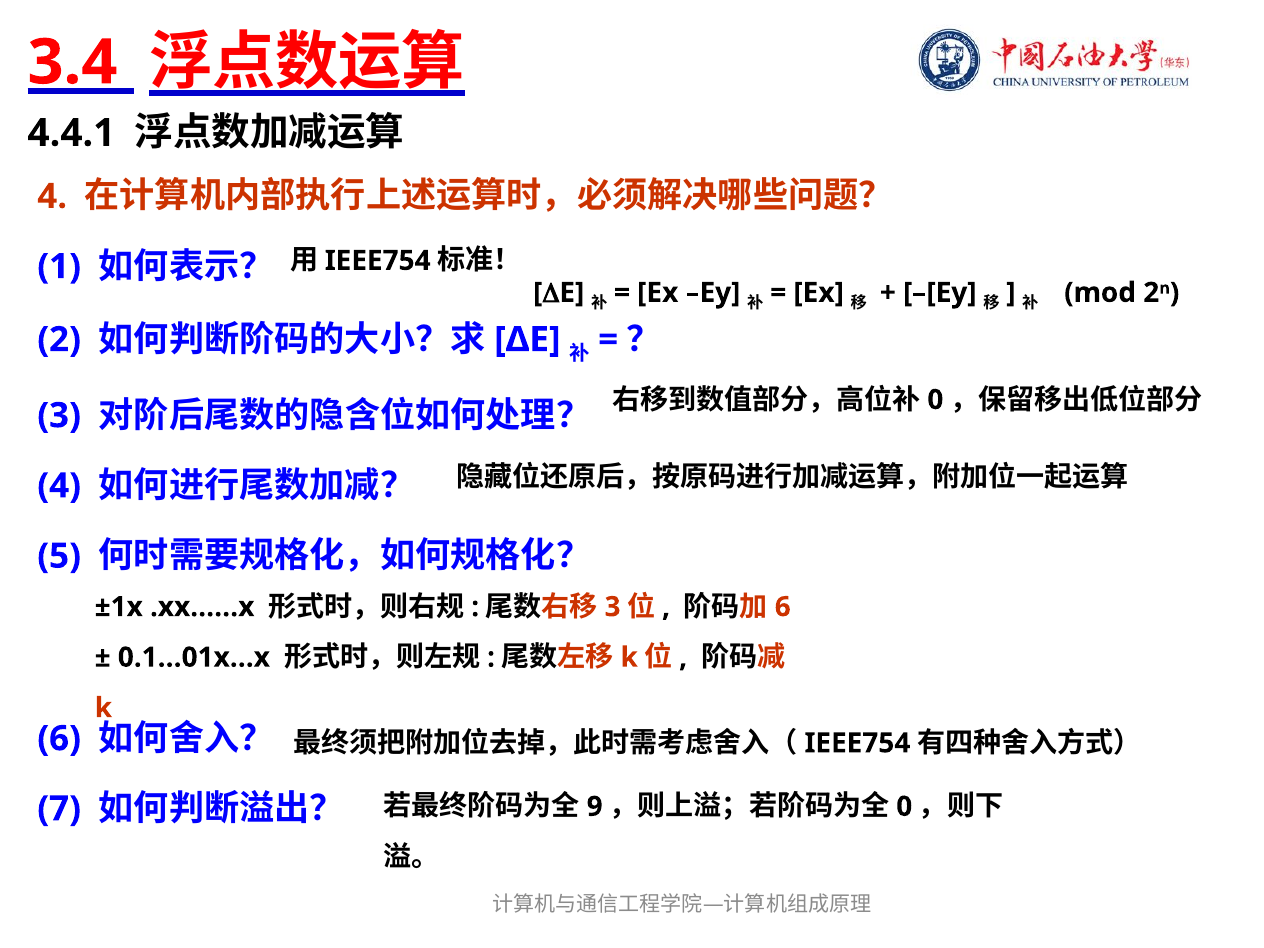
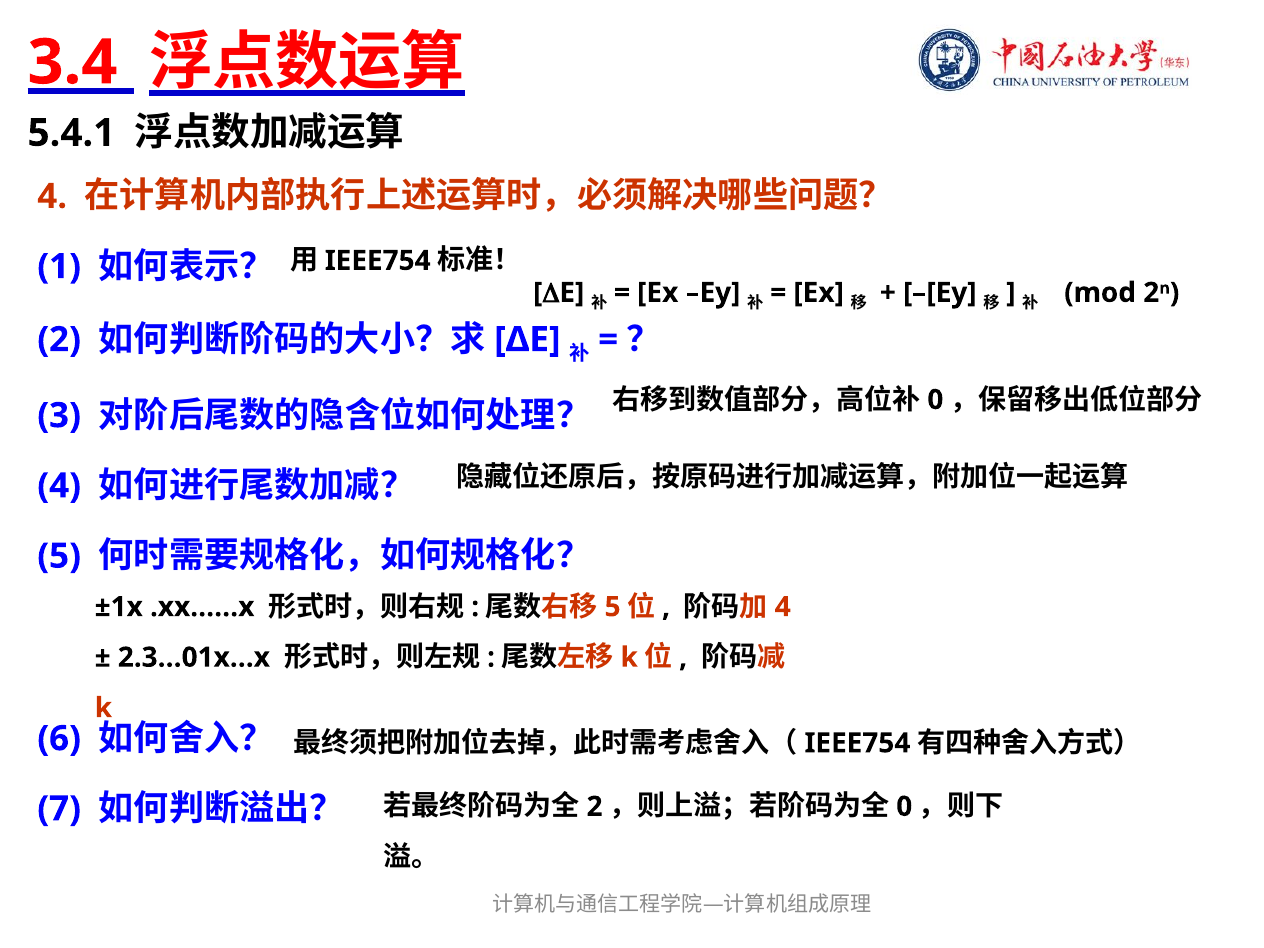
4.4.1: 4.4.1 -> 5.4.1
3 at (613, 607): 3 -> 5
6 at (783, 607): 6 -> 4
0.1…01x…x: 0.1…01x…x -> 2.3…01x…x
9 at (595, 807): 9 -> 2
